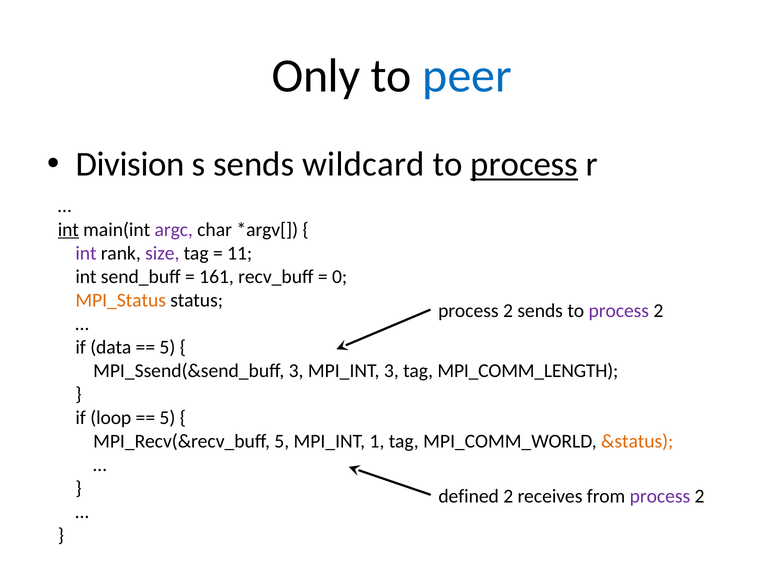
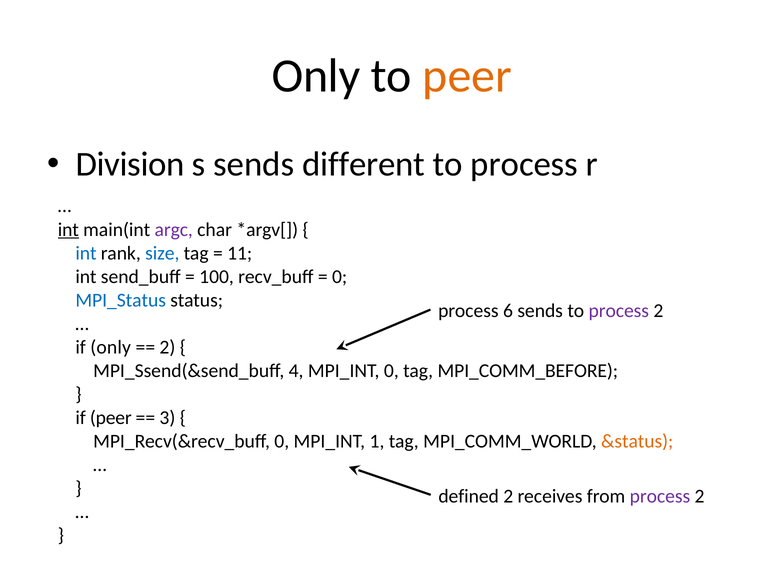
peer at (467, 76) colour: blue -> orange
wildcard: wildcard -> different
process at (524, 164) underline: present -> none
int at (86, 253) colour: purple -> blue
size colour: purple -> blue
161: 161 -> 100
MPI_Status colour: orange -> blue
2 at (508, 311): 2 -> 6
if data: data -> only
5 at (167, 347): 5 -> 2
MPI_Ssend(&send_buff 3: 3 -> 4
MPI_INT 3: 3 -> 0
MPI_COMM_LENGTH: MPI_COMM_LENGTH -> MPI_COMM_BEFORE
if loop: loop -> peer
5 at (167, 418): 5 -> 3
MPI_Recv(&recv_buff 5: 5 -> 0
